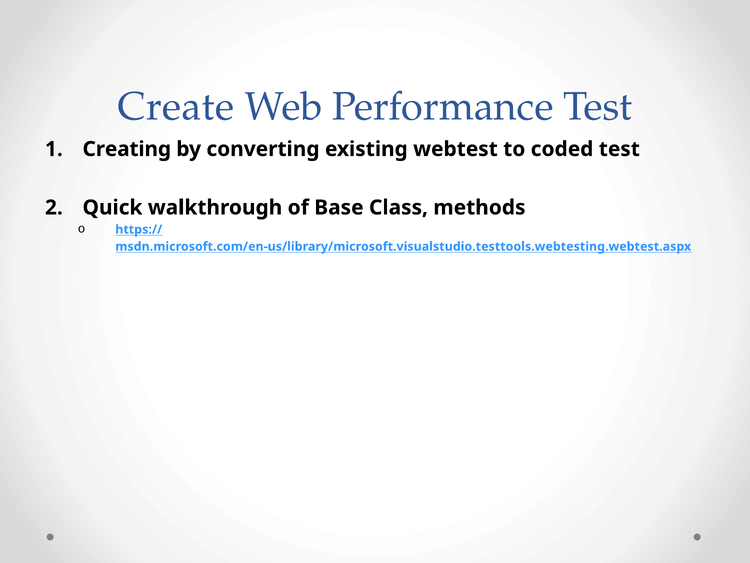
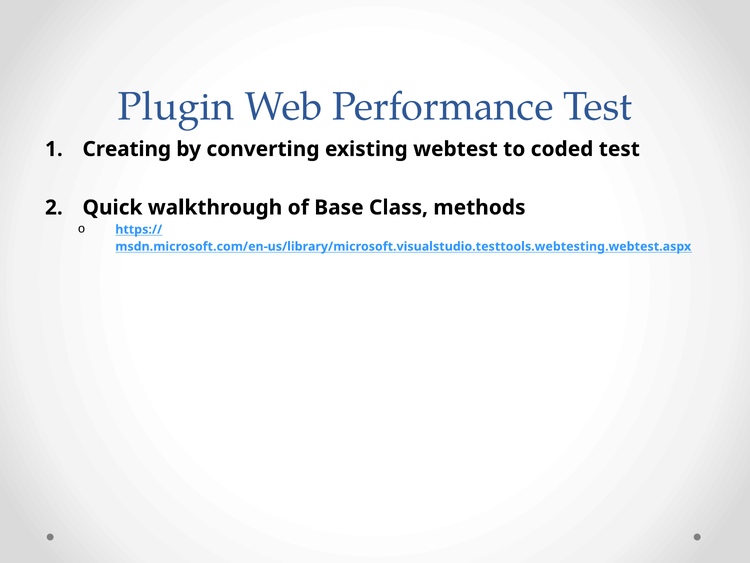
Create: Create -> Plugin
